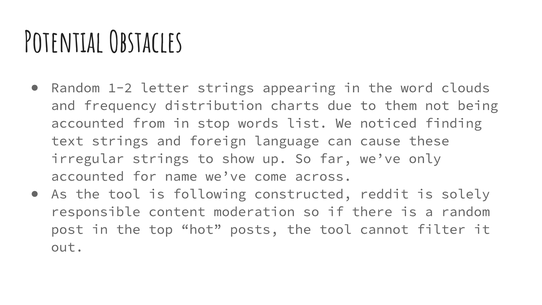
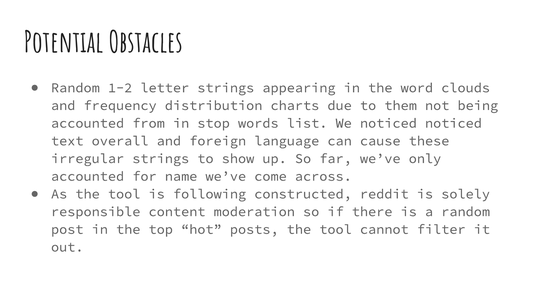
noticed finding: finding -> noticed
text strings: strings -> overall
